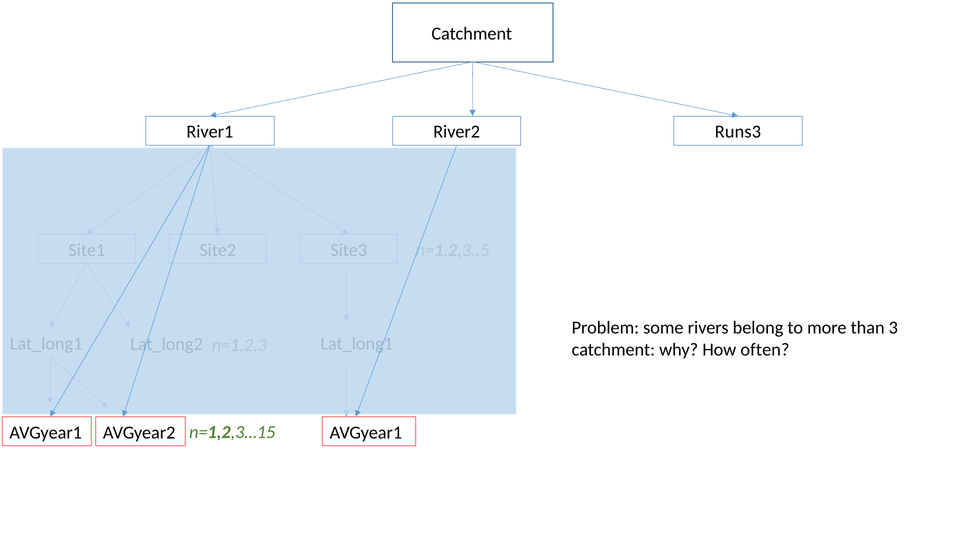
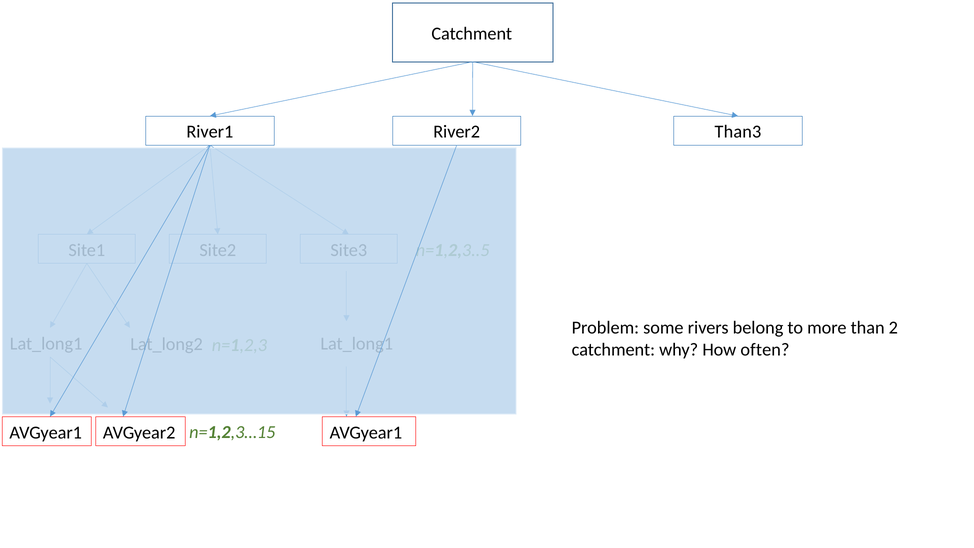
Runs3: Runs3 -> Than3
3: 3 -> 2
